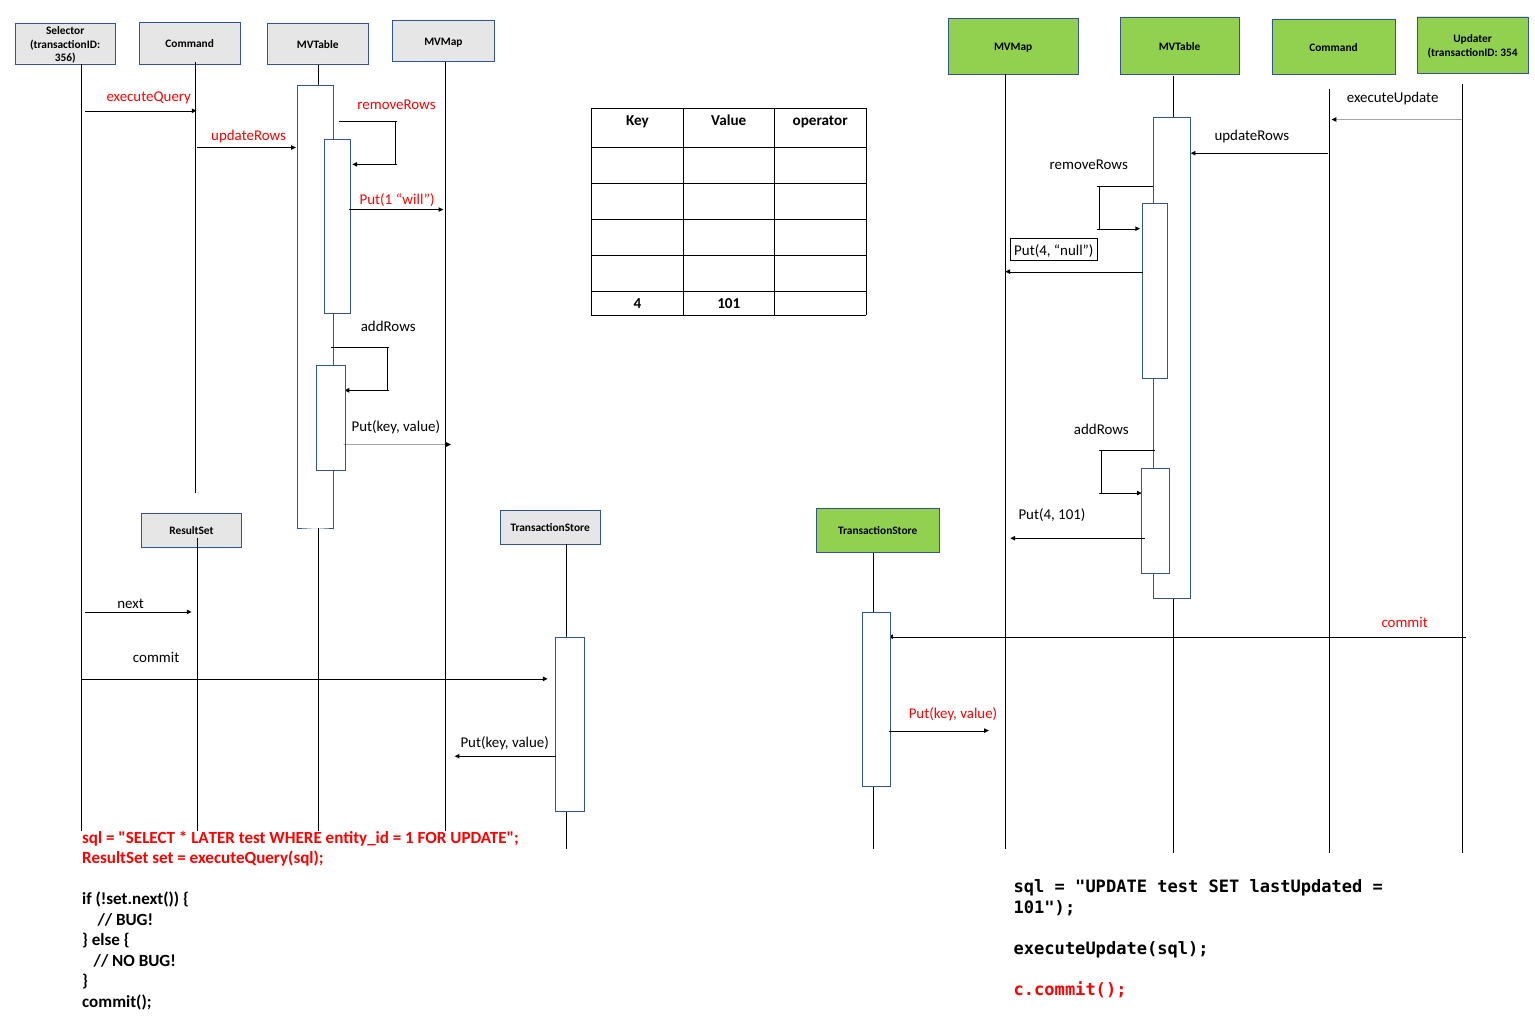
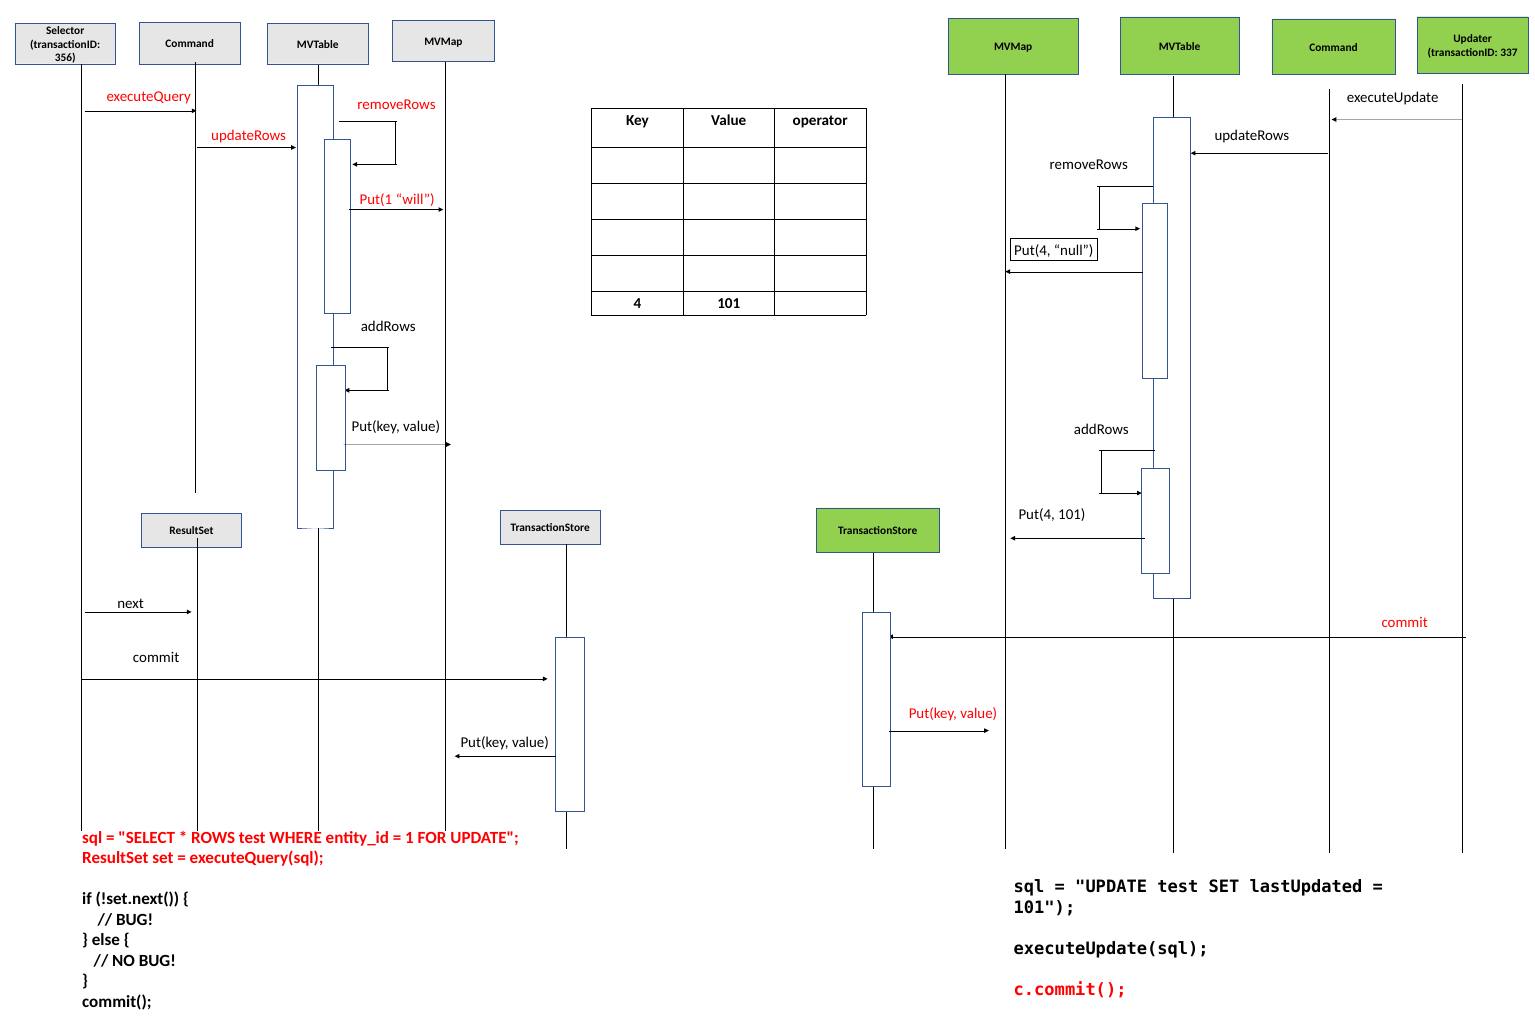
354: 354 -> 337
LATER: LATER -> ROWS
